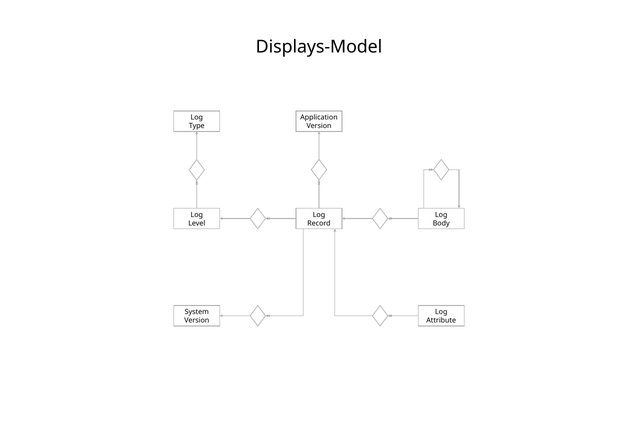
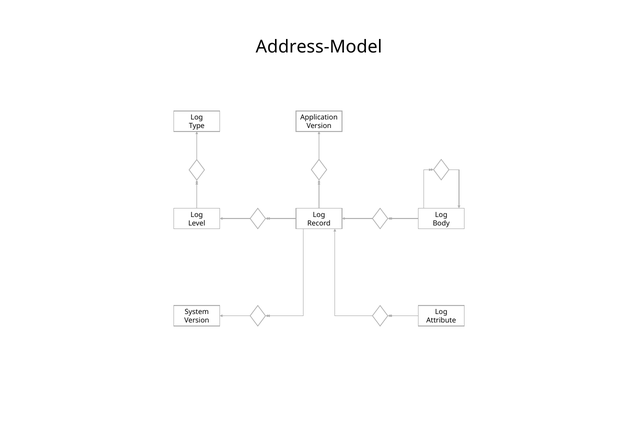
Displays-Model: Displays-Model -> Address-Model
